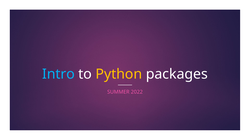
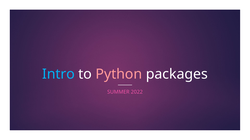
Python colour: yellow -> pink
